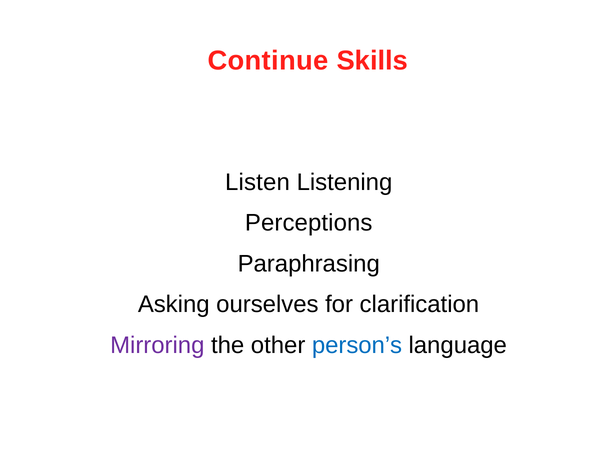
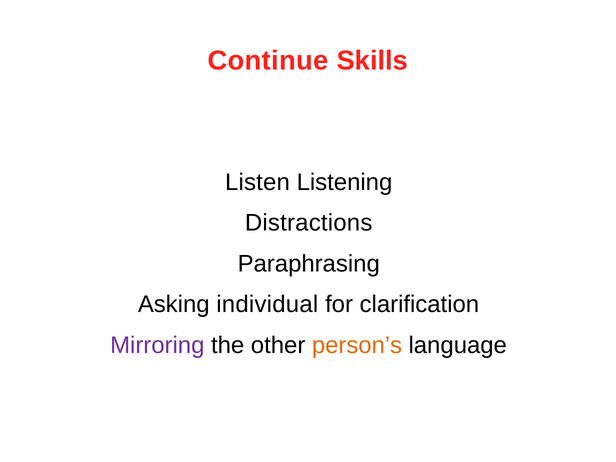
Perceptions: Perceptions -> Distractions
ourselves: ourselves -> individual
person’s colour: blue -> orange
